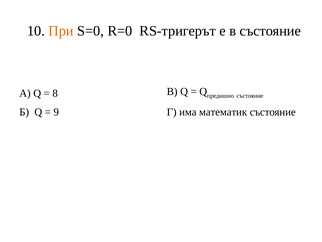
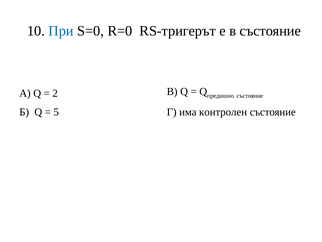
При colour: orange -> blue
8: 8 -> 2
9: 9 -> 5
математик: математик -> контролен
